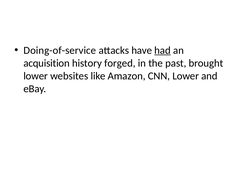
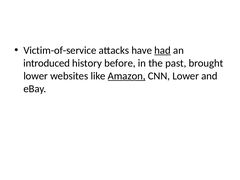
Doing-of-service: Doing-of-service -> Victim-of-service
acquisition: acquisition -> introduced
forged: forged -> before
Amazon underline: none -> present
